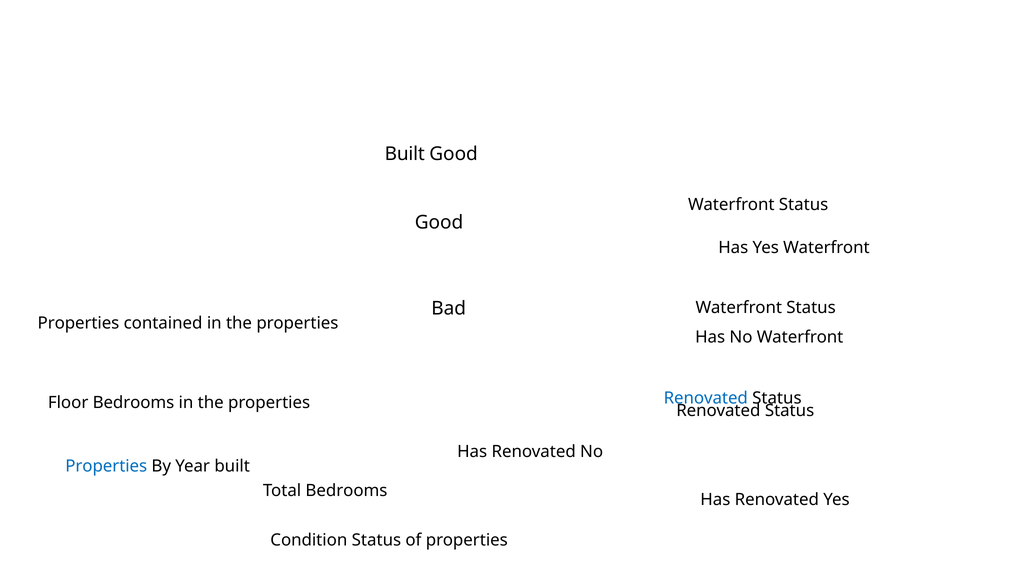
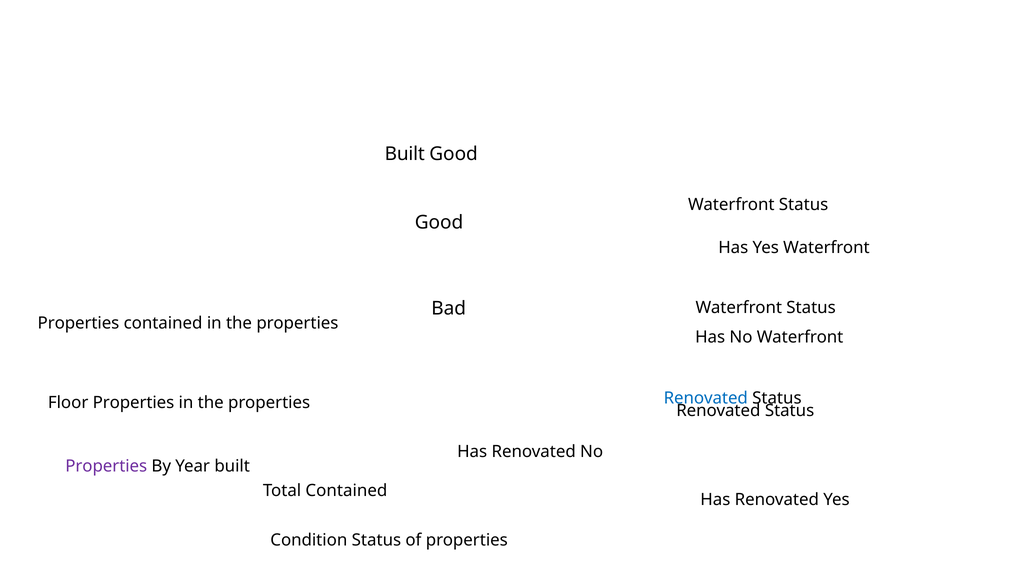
Floor Bedrooms: Bedrooms -> Properties
Properties at (106, 466) colour: blue -> purple
Total Bedrooms: Bedrooms -> Contained
